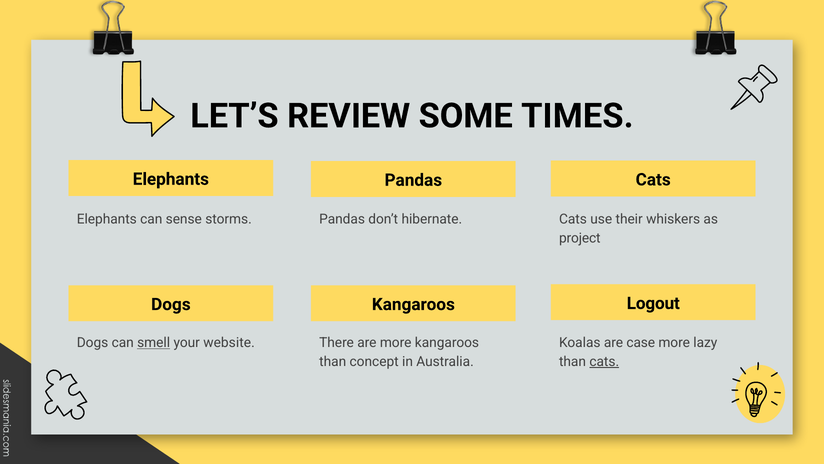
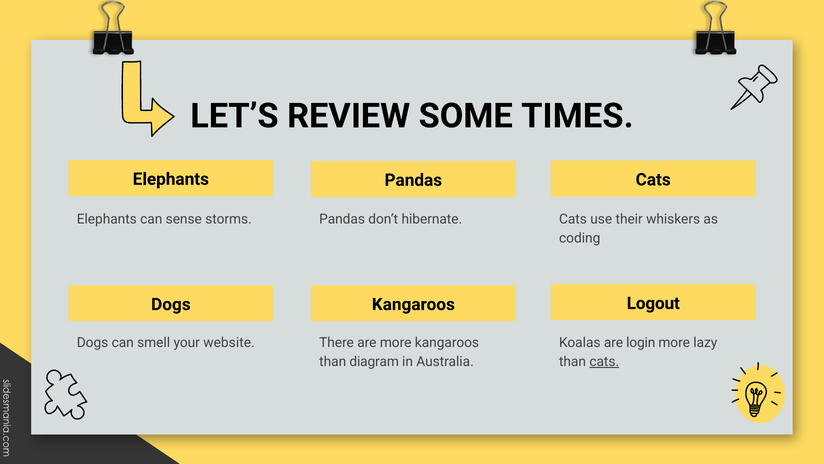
project: project -> coding
smell underline: present -> none
case: case -> login
concept: concept -> diagram
